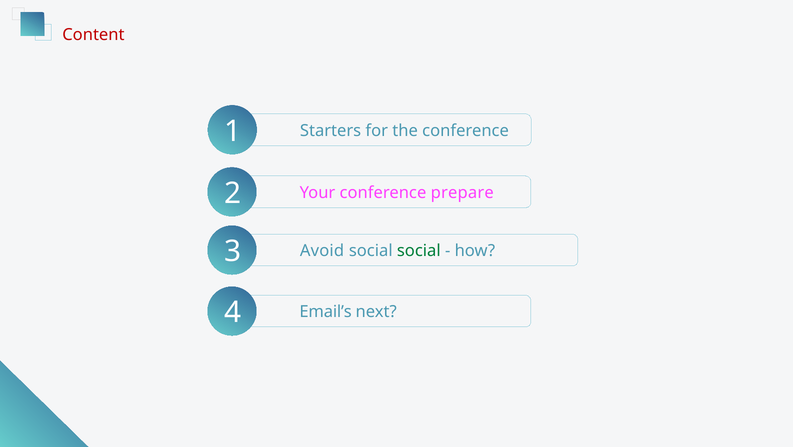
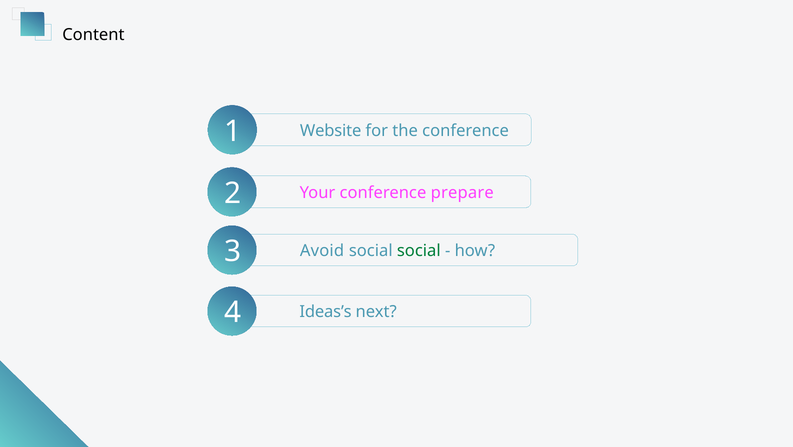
Content colour: red -> black
Starters: Starters -> Website
Email’s: Email’s -> Ideas’s
